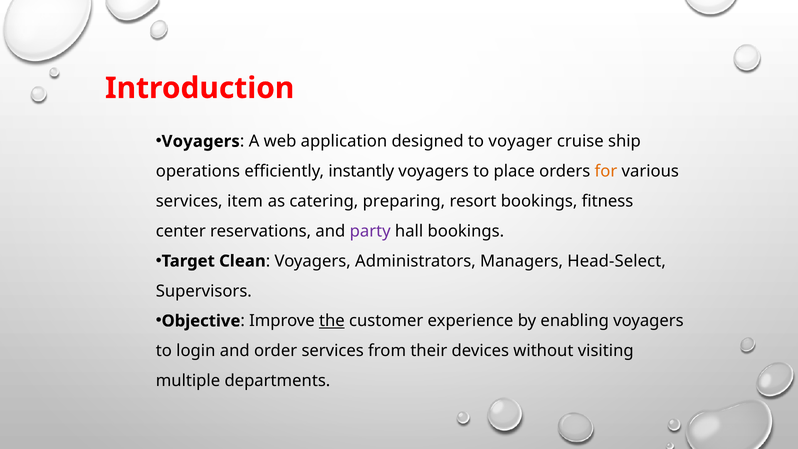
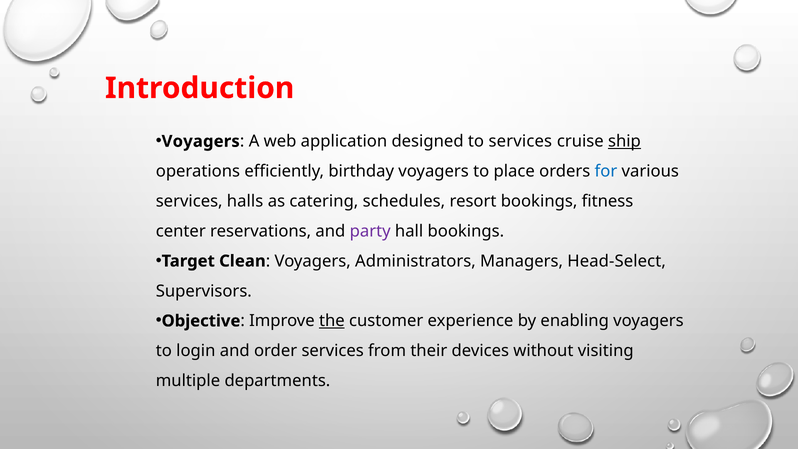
to voyager: voyager -> services
ship underline: none -> present
instantly: instantly -> birthday
for colour: orange -> blue
item: item -> halls
preparing: preparing -> schedules
